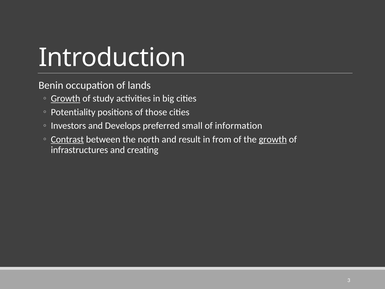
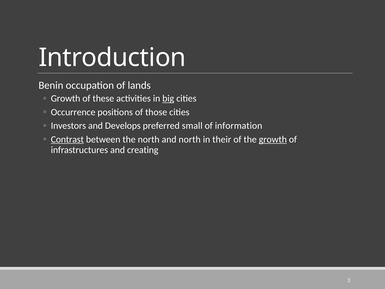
Growth at (66, 98) underline: present -> none
study: study -> these
big underline: none -> present
Potentiality: Potentiality -> Occurrence
and result: result -> north
from: from -> their
